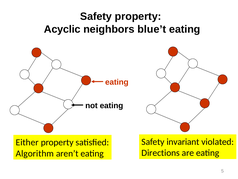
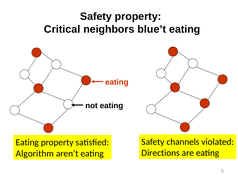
Acyclic: Acyclic -> Critical
invariant: invariant -> channels
Either at (27, 142): Either -> Eating
